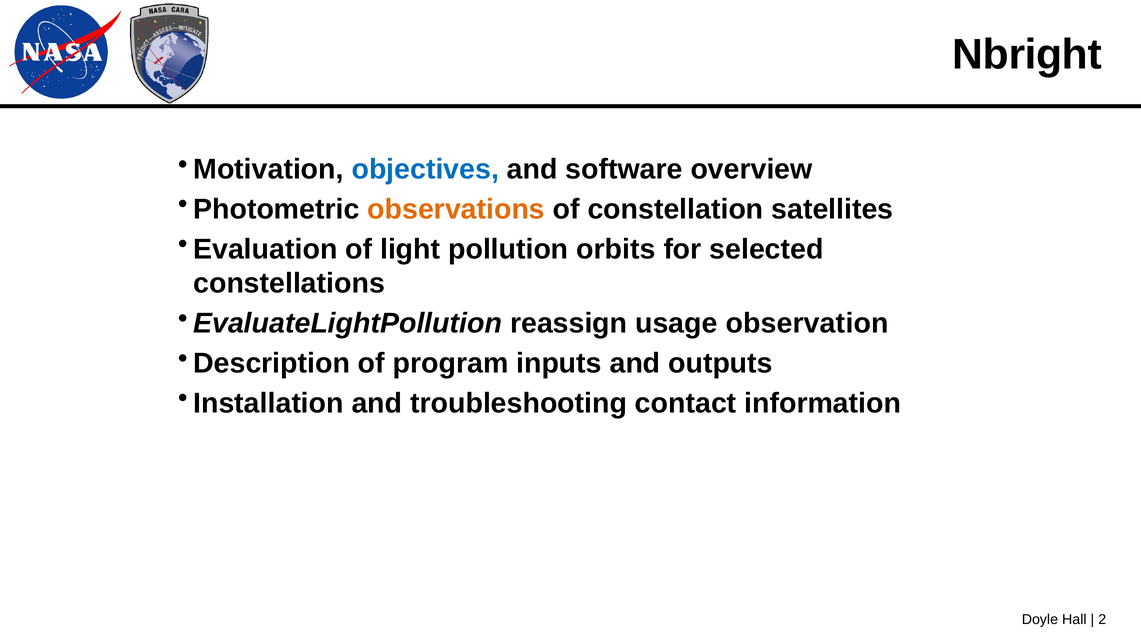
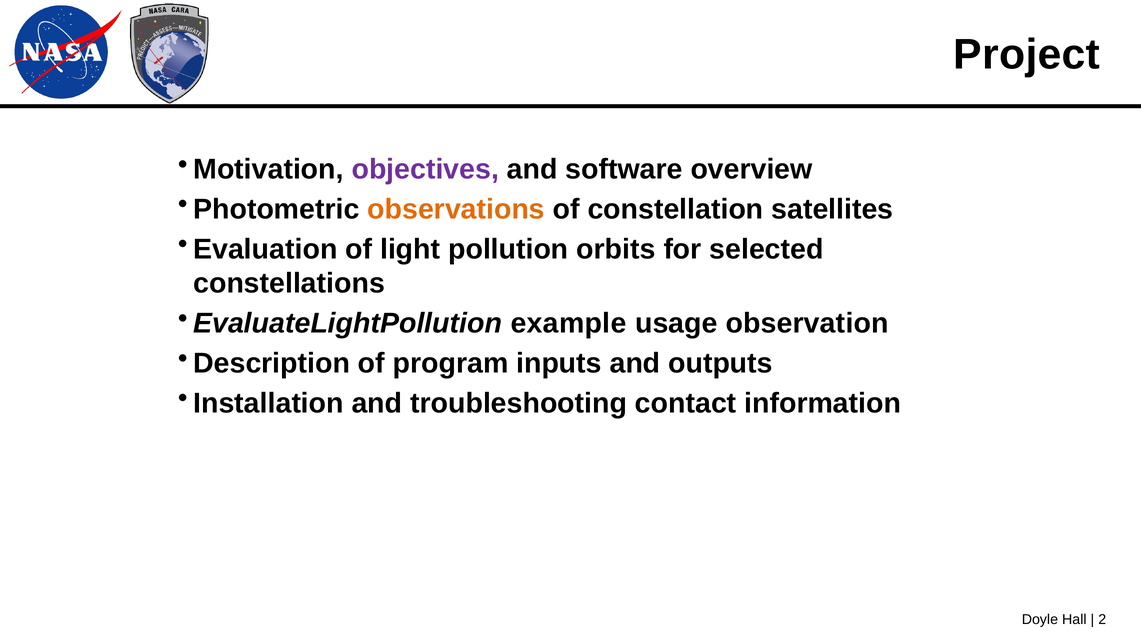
Nbright: Nbright -> Project
objectives colour: blue -> purple
reassign: reassign -> example
